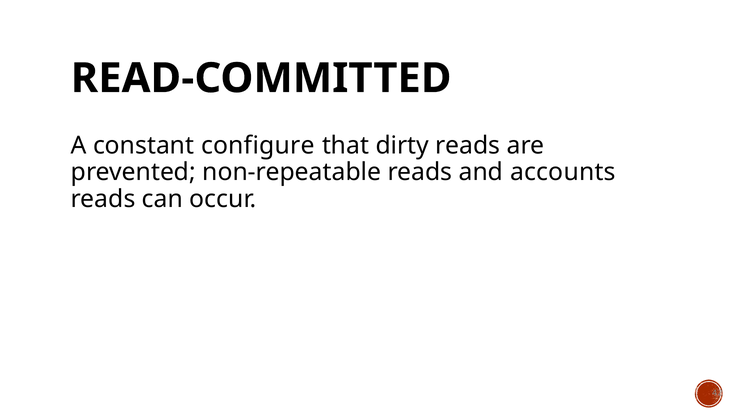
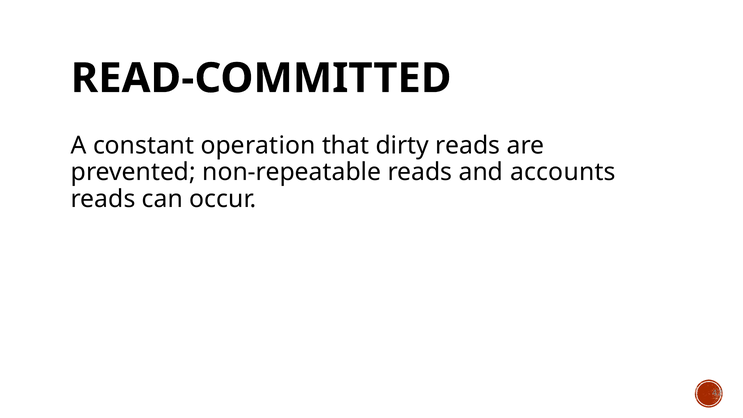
configure: configure -> operation
